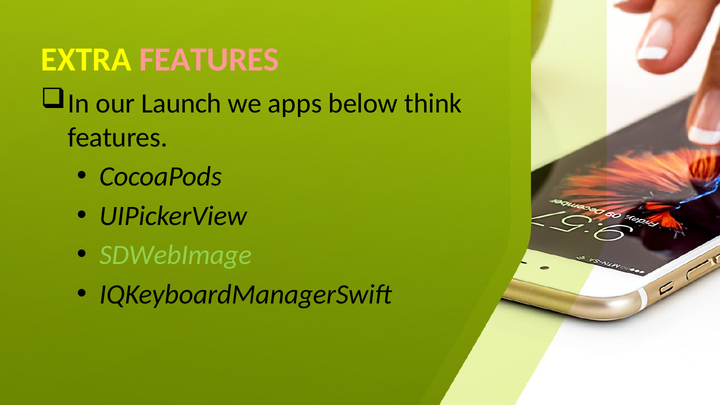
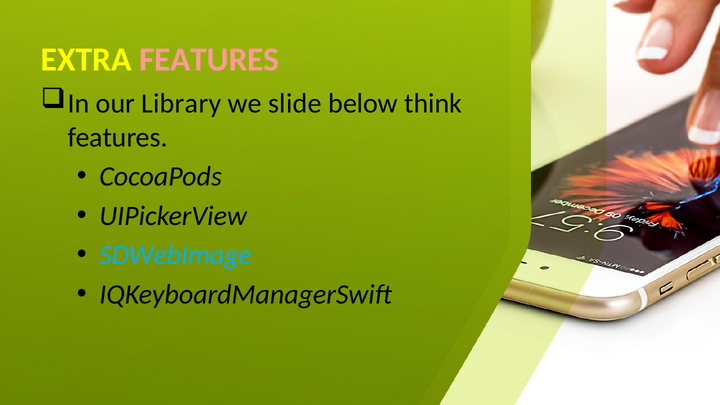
Launch: Launch -> Library
apps: apps -> slide
SDWebImage colour: light green -> light blue
